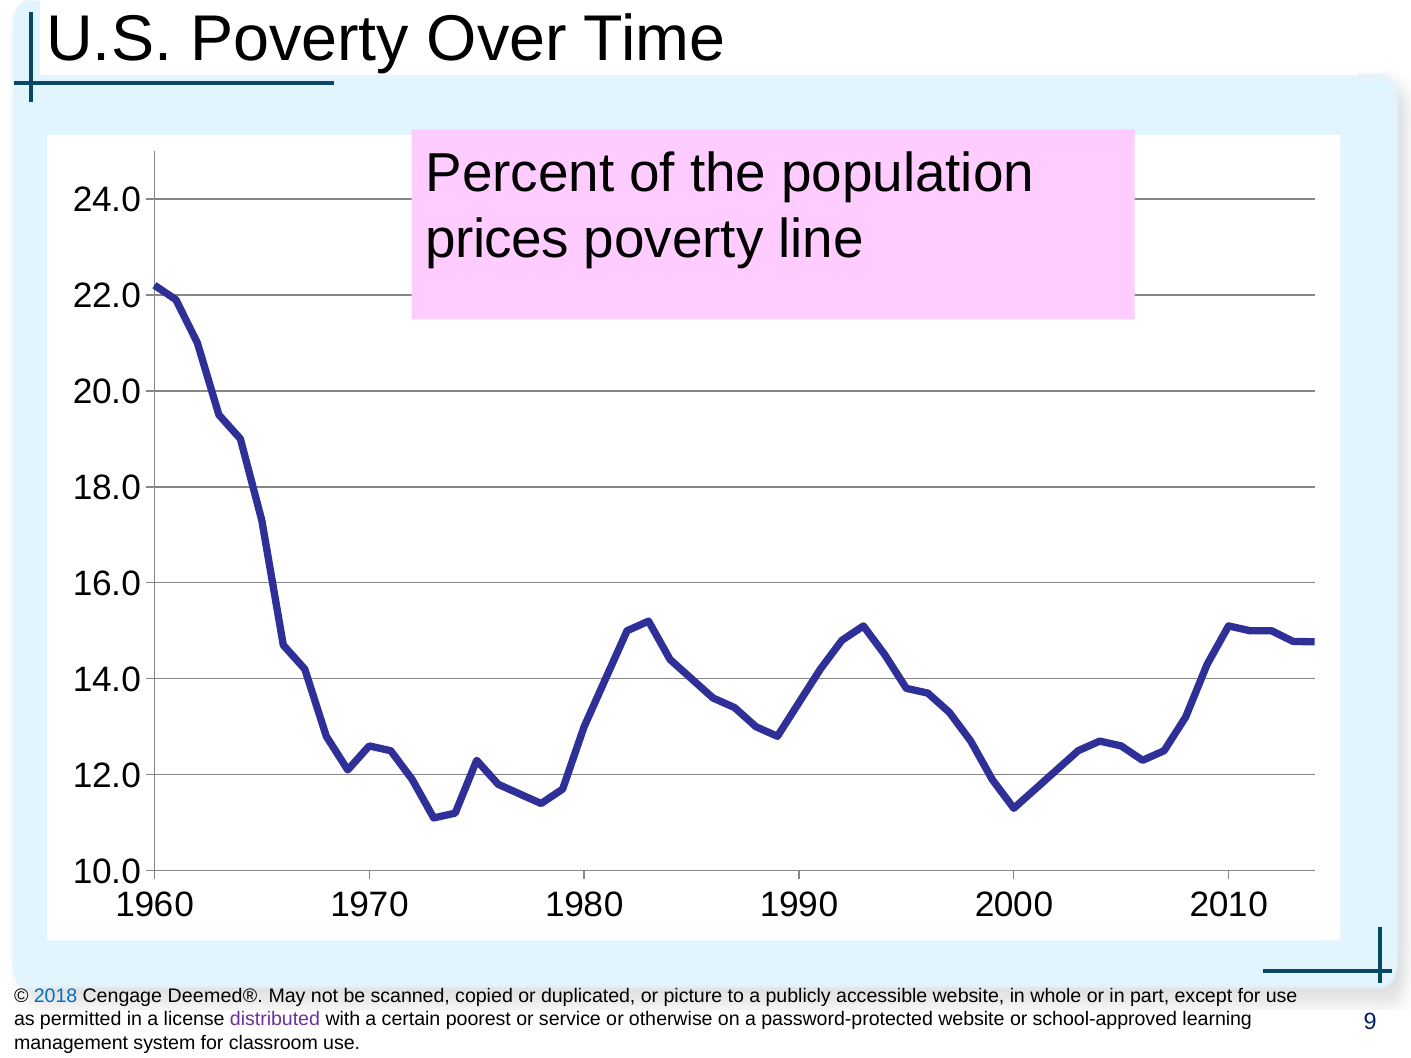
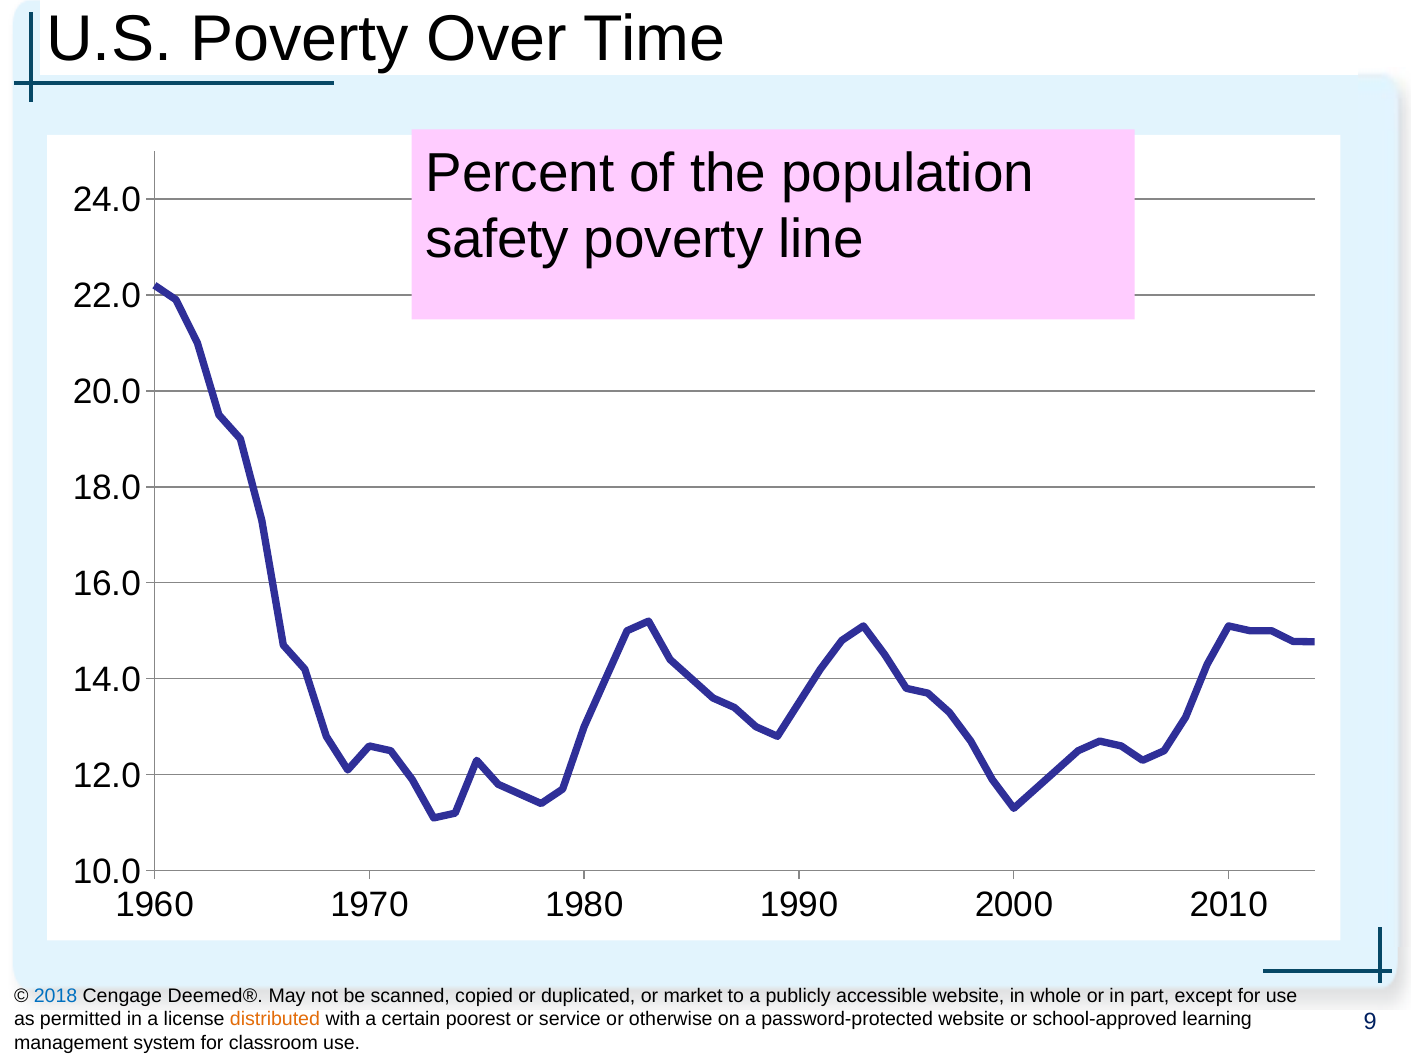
prices: prices -> safety
picture: picture -> market
distributed colour: purple -> orange
